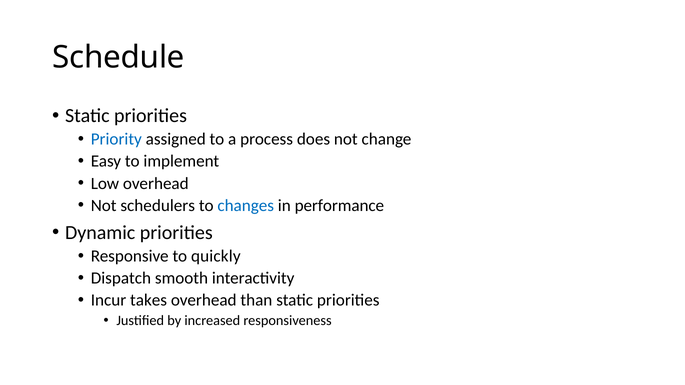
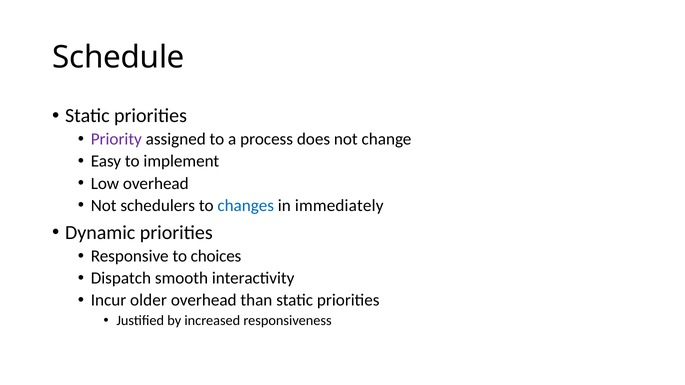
Priority colour: blue -> purple
performance: performance -> immediately
quickly: quickly -> choices
takes: takes -> older
